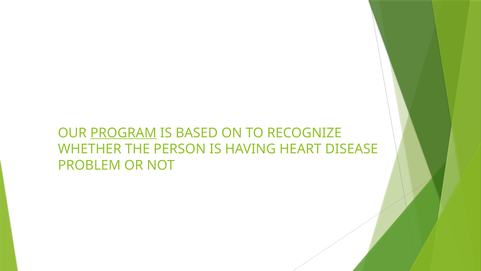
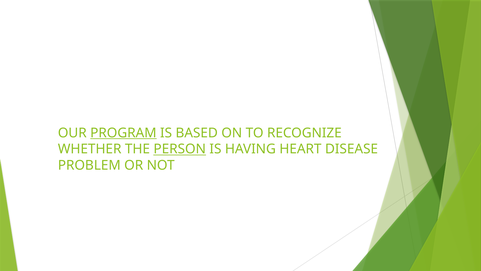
PERSON underline: none -> present
